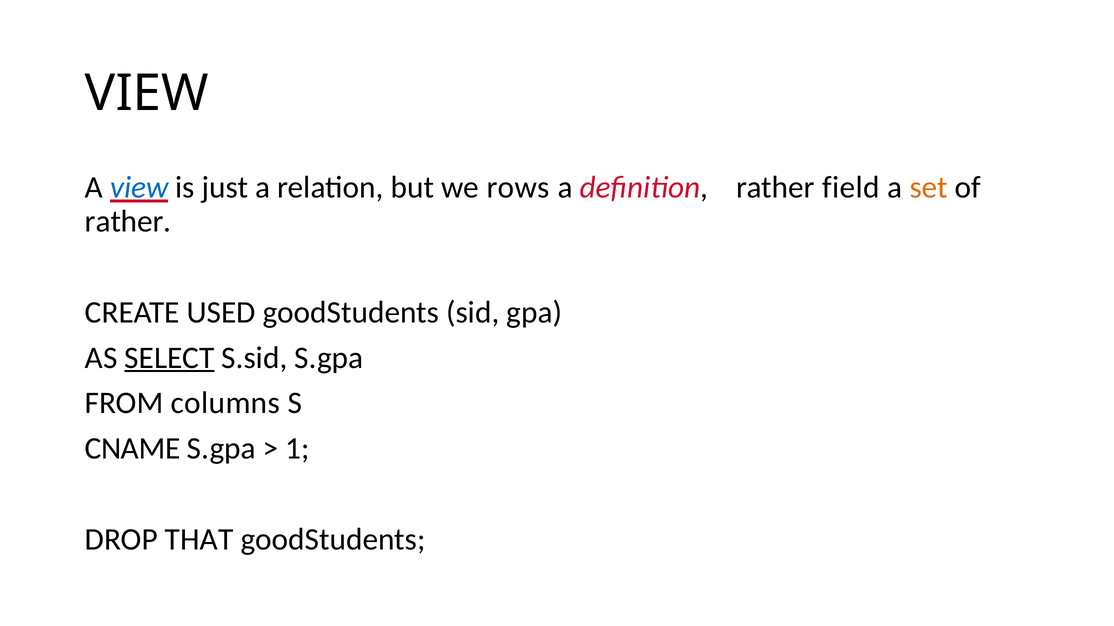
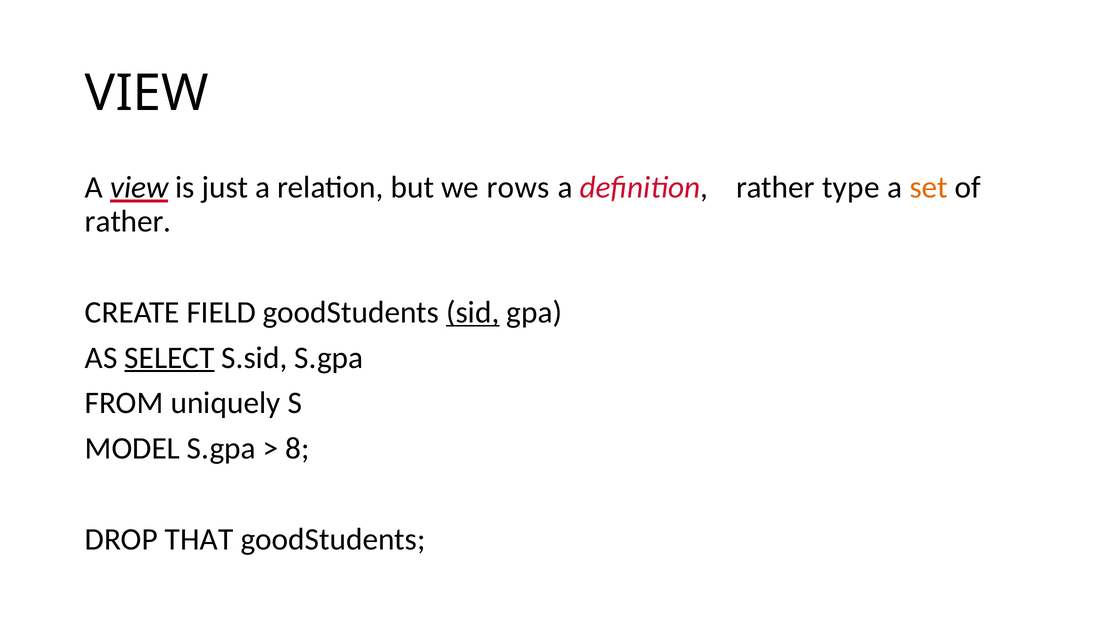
view at (139, 188) colour: blue -> black
field: field -> type
USED: USED -> FIELD
sid underline: none -> present
columns: columns -> uniquely
CNAME: CNAME -> MODEL
1: 1 -> 8
